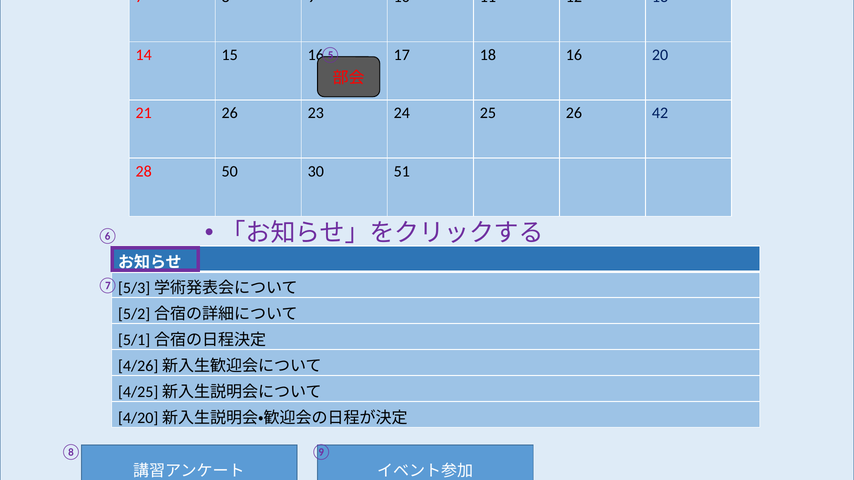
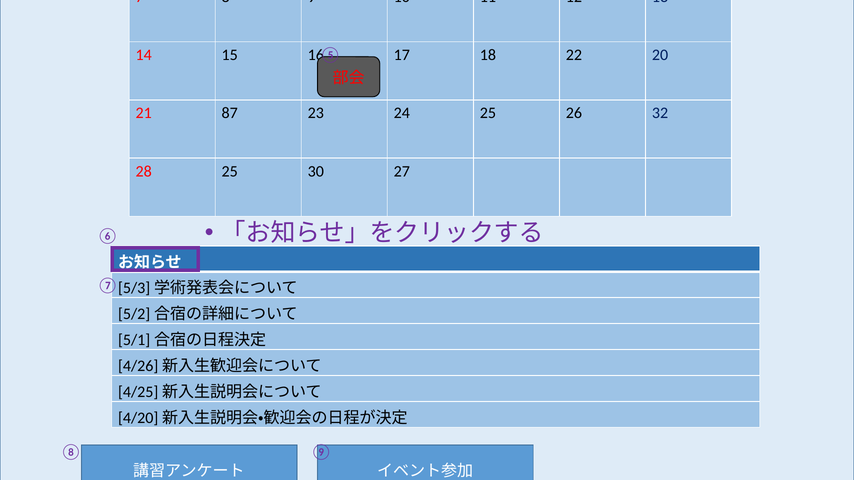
18 16: 16 -> 22
21 26: 26 -> 87
42: 42 -> 32
28 50: 50 -> 25
51: 51 -> 27
